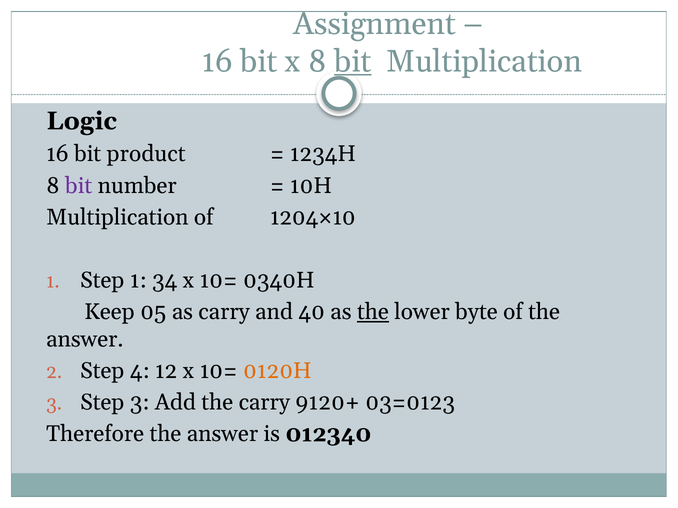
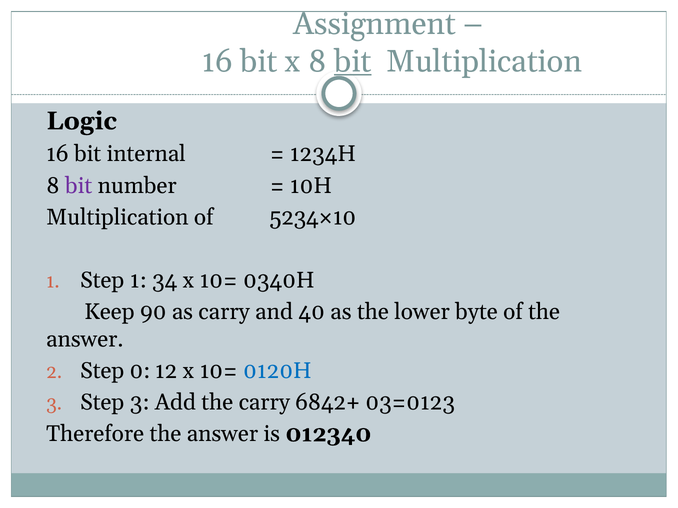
product: product -> internal
1204×10: 1204×10 -> 5234×10
05: 05 -> 90
the at (373, 312) underline: present -> none
4: 4 -> 0
0120H colour: orange -> blue
9120+: 9120+ -> 6842+
